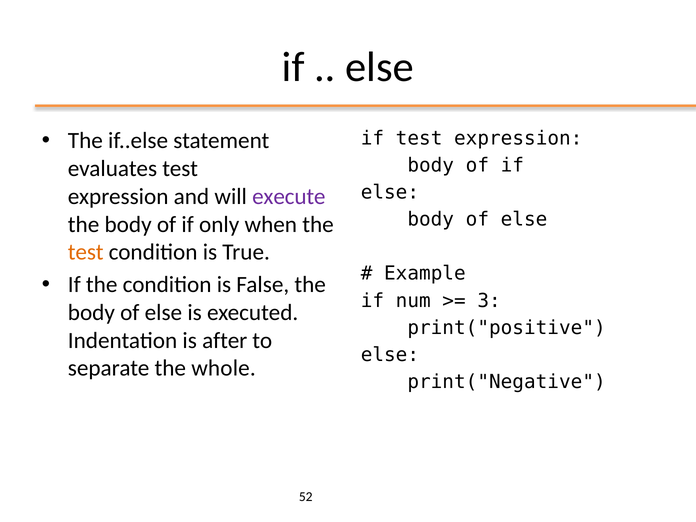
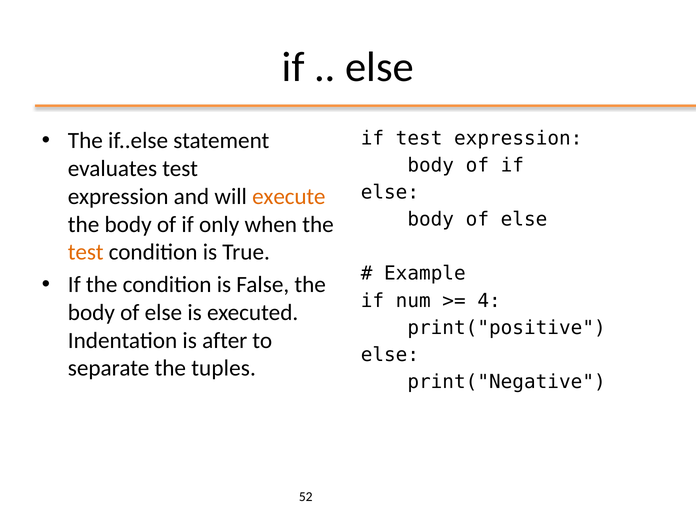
execute colour: purple -> orange
3: 3 -> 4
whole: whole -> tuples
